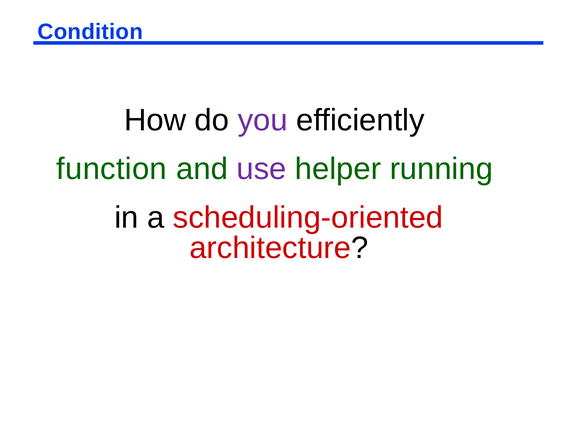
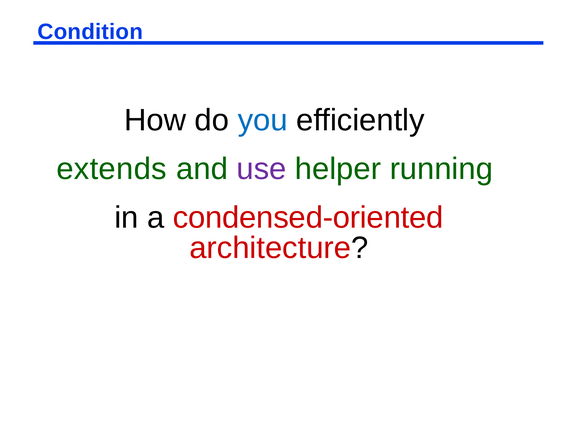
you colour: purple -> blue
function: function -> extends
scheduling-oriented: scheduling-oriented -> condensed-oriented
